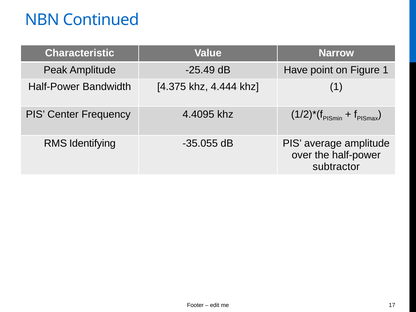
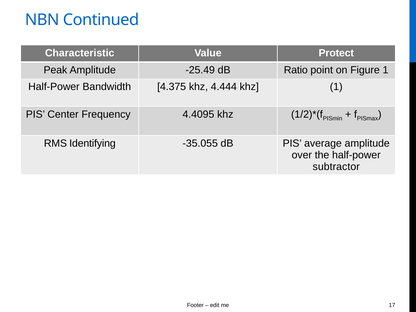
Narrow: Narrow -> Protect
Have: Have -> Ratio
